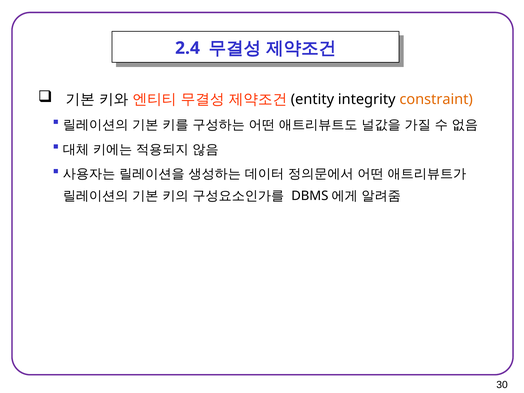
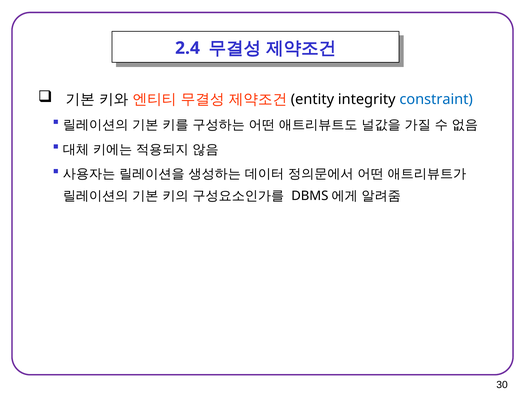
constraint colour: orange -> blue
